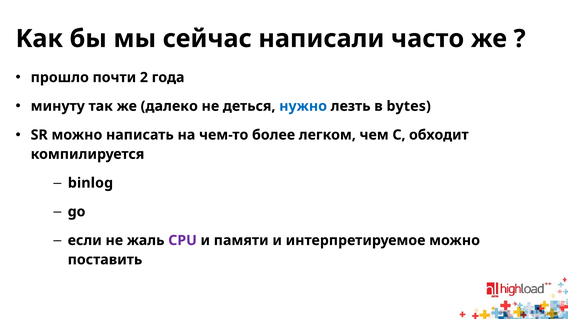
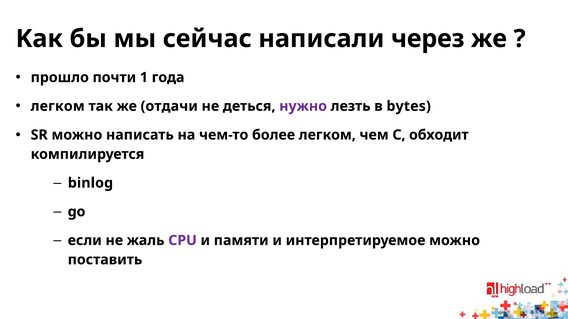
часто: часто -> через
2: 2 -> 1
минуту at (58, 106): минуту -> легком
далеко: далеко -> отдачи
нужно colour: blue -> purple
